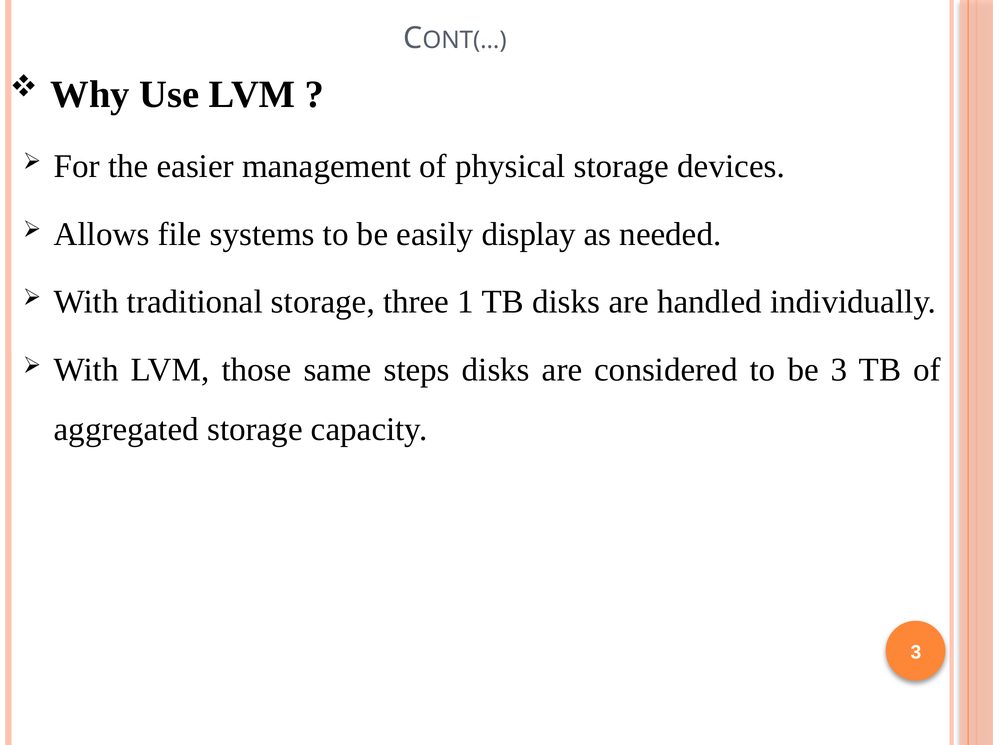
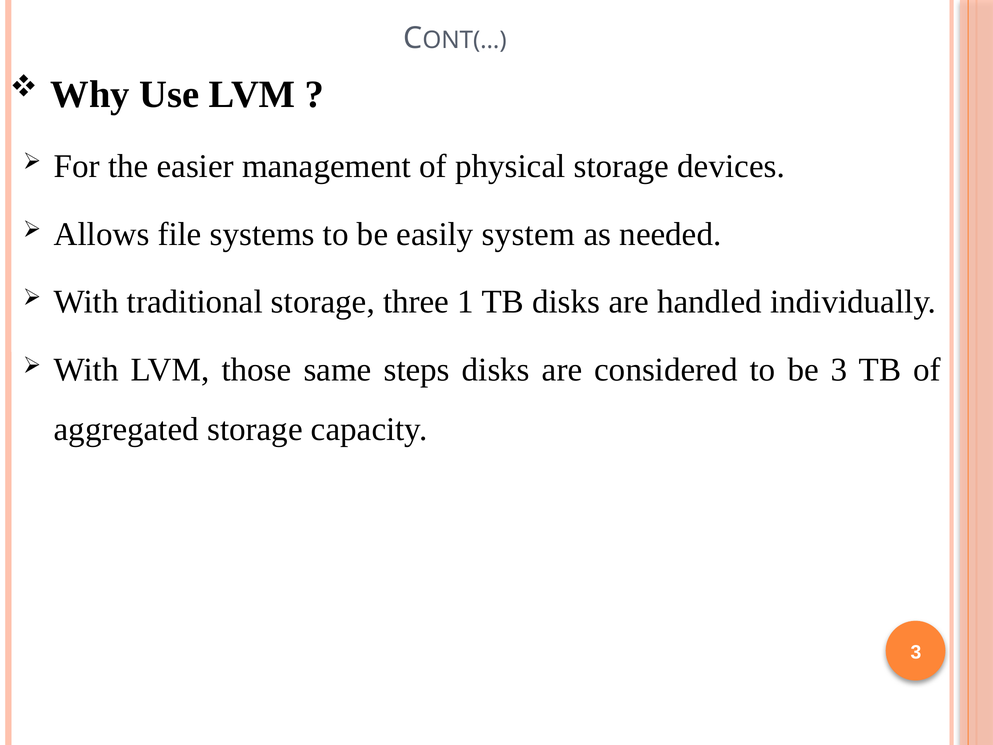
display: display -> system
